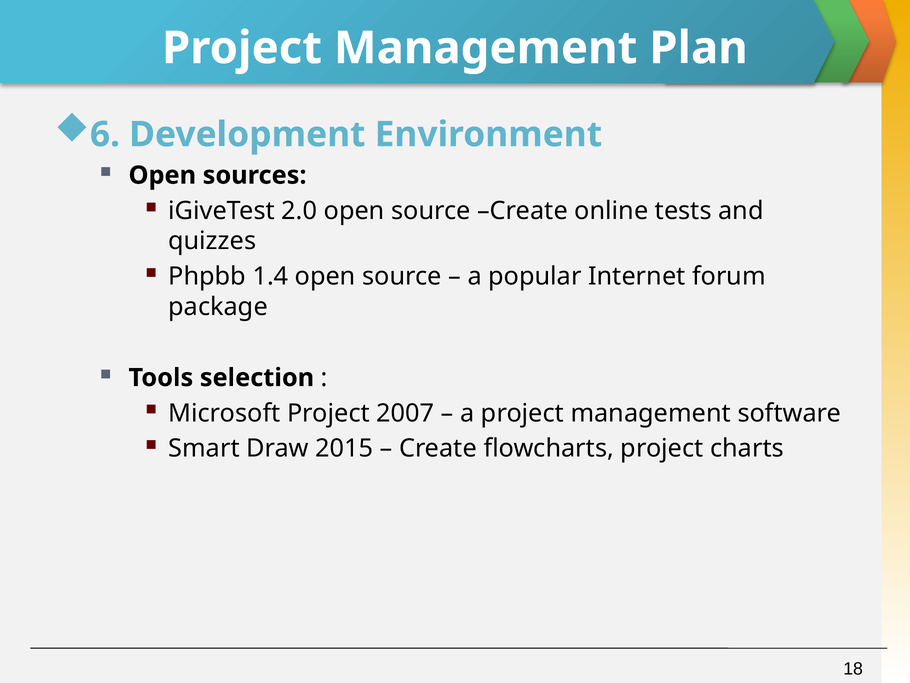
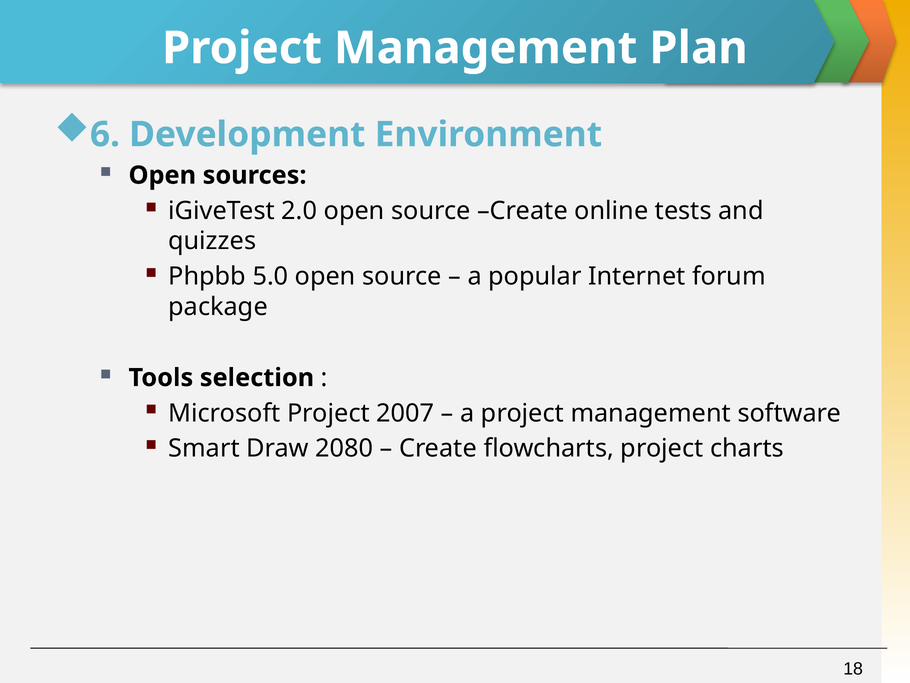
1.4: 1.4 -> 5.0
2015: 2015 -> 2080
